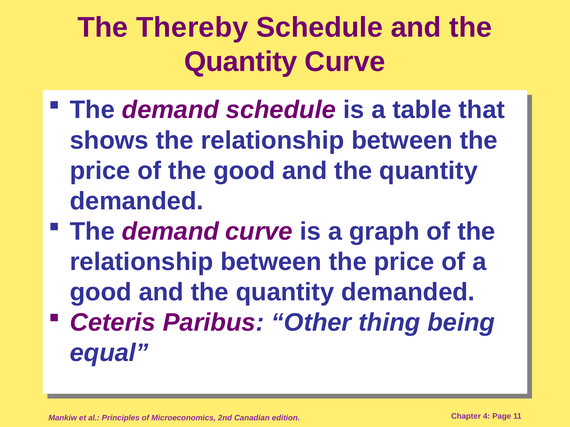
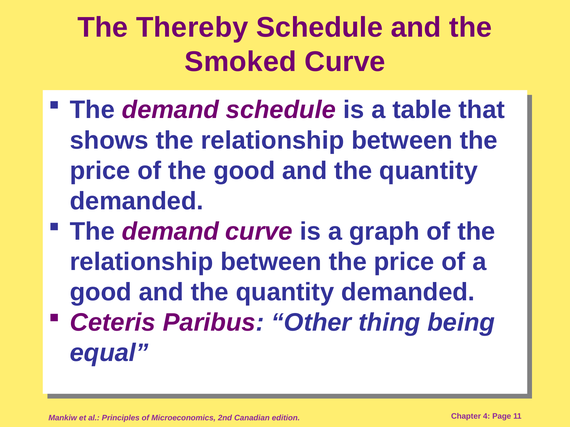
Quantity at (241, 62): Quantity -> Smoked
